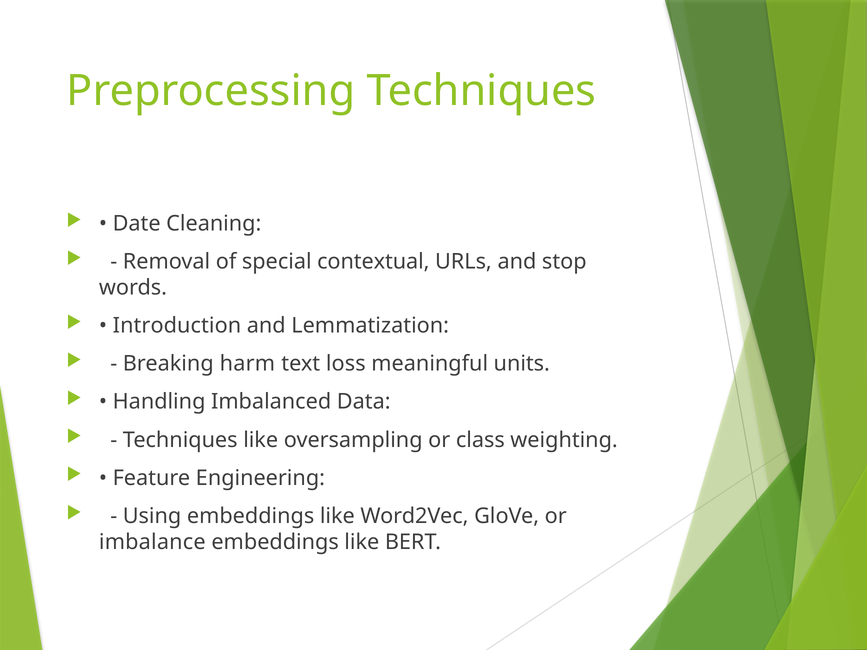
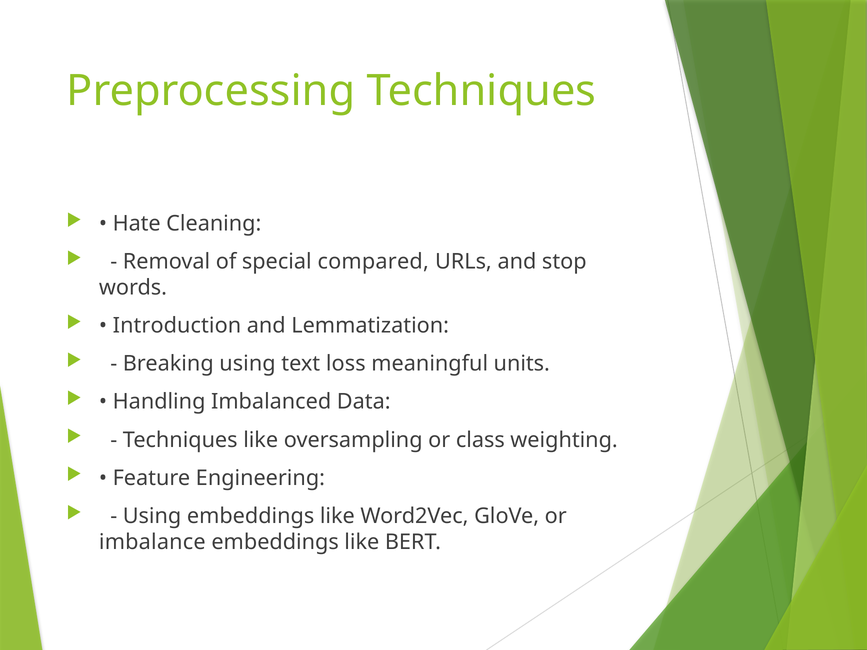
Date: Date -> Hate
contextual: contextual -> compared
Breaking harm: harm -> using
